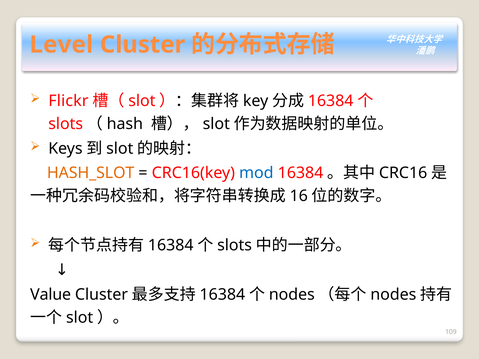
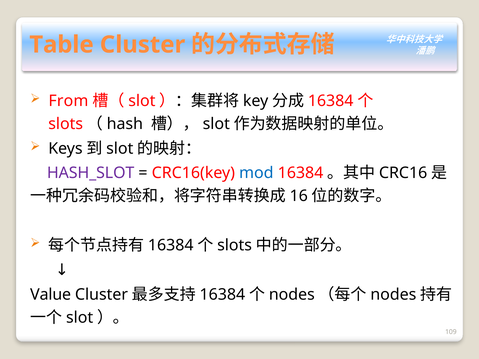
Level: Level -> Table
Flickr: Flickr -> From
HASH_SLOT colour: orange -> purple
